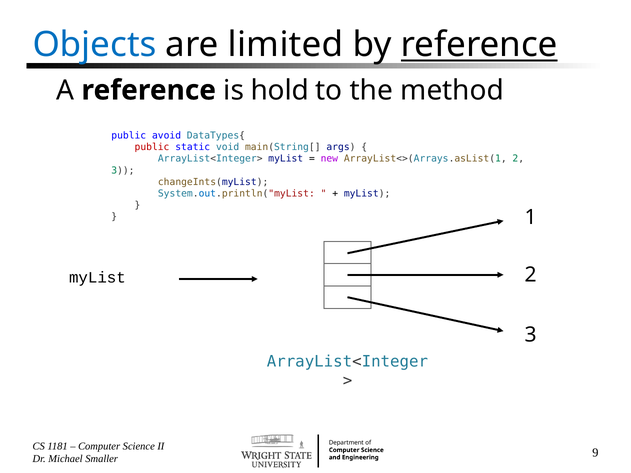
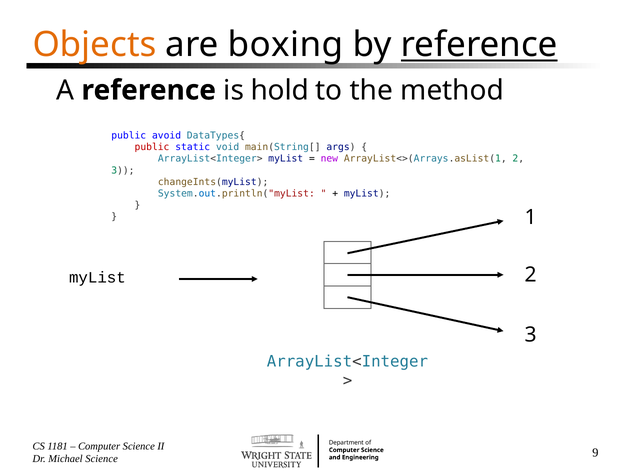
Objects colour: blue -> orange
limited: limited -> boxing
Michael Smaller: Smaller -> Science
